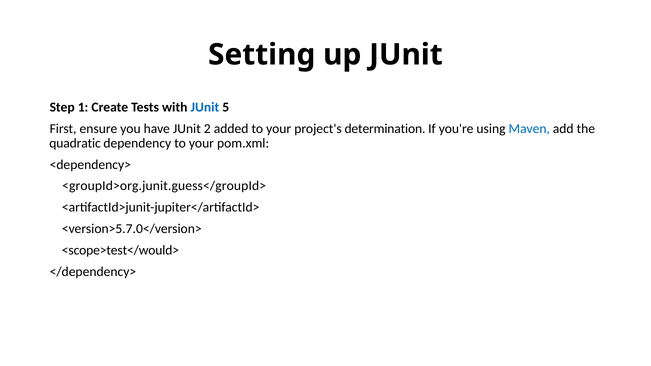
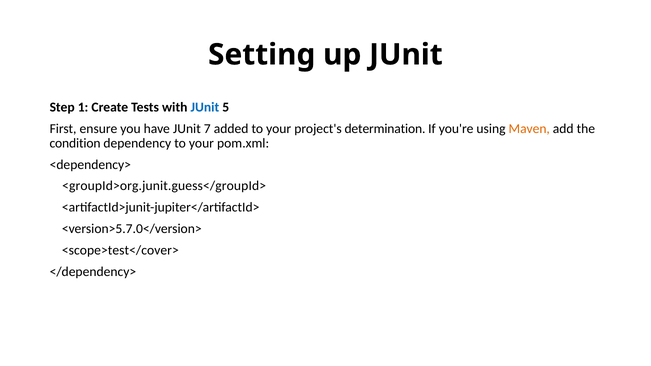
2: 2 -> 7
Maven colour: blue -> orange
quadratic: quadratic -> condition
<scope>test</would>: <scope>test</would> -> <scope>test</cover>
